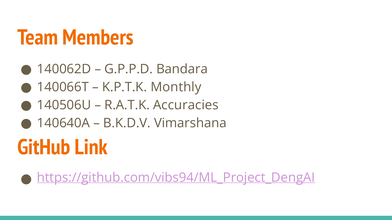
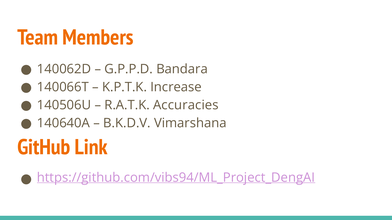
Monthly: Monthly -> Increase
